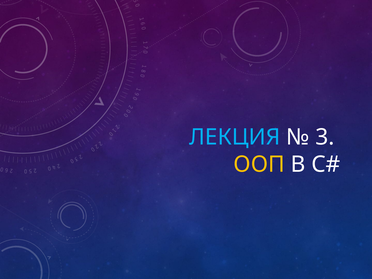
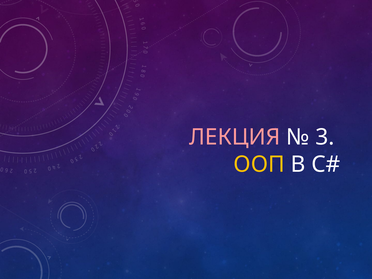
ЛЕКЦИЯ colour: light blue -> pink
